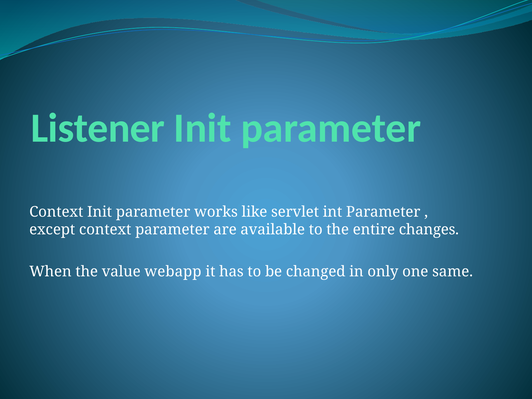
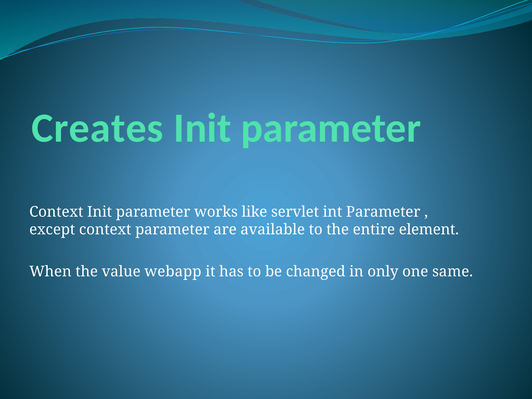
Listener: Listener -> Creates
changes: changes -> element
